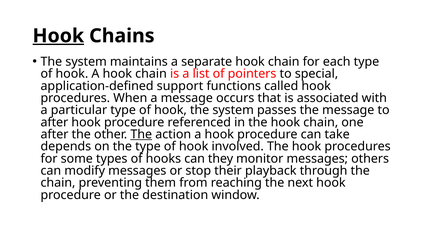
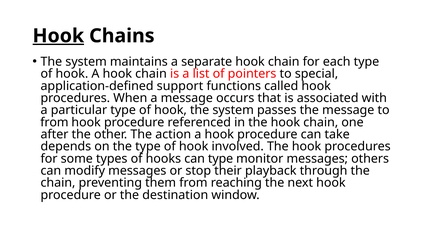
after at (54, 122): after -> from
The at (141, 135) underline: present -> none
can they: they -> type
